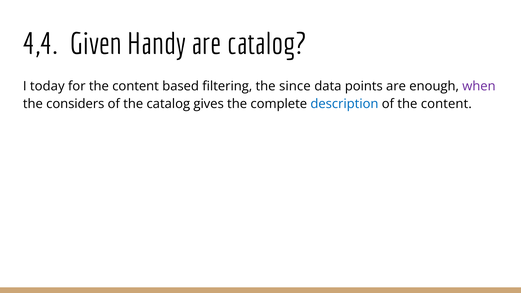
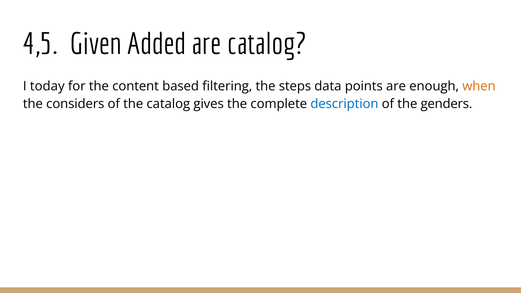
4,4: 4,4 -> 4,5
Handy: Handy -> Added
since: since -> steps
when colour: purple -> orange
of the content: content -> genders
